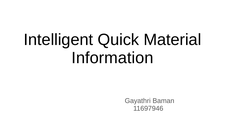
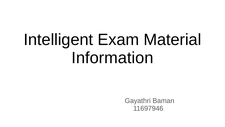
Quick: Quick -> Exam
